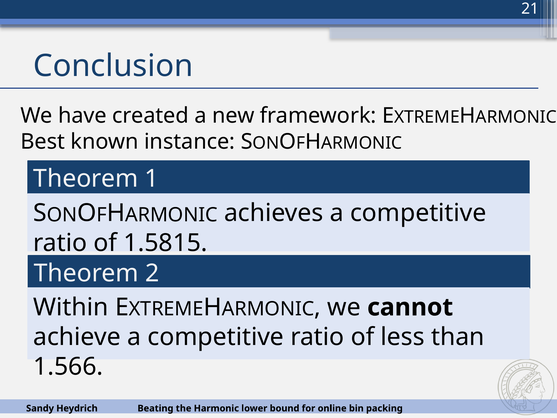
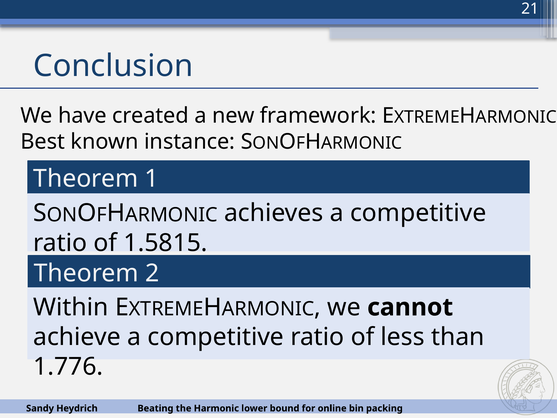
1.566: 1.566 -> 1.776
